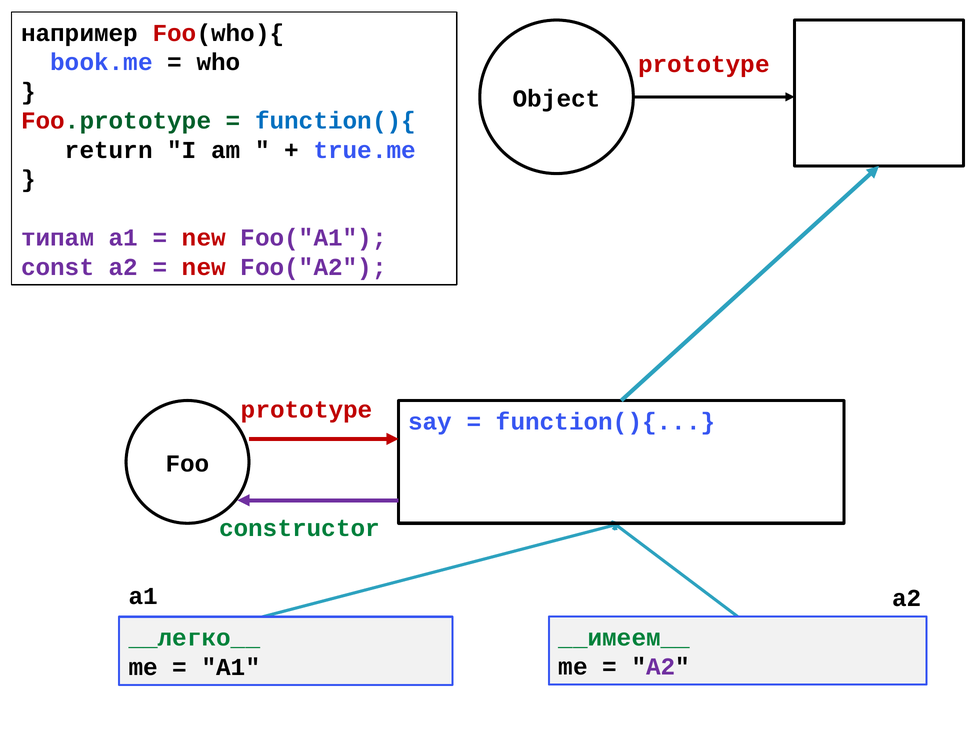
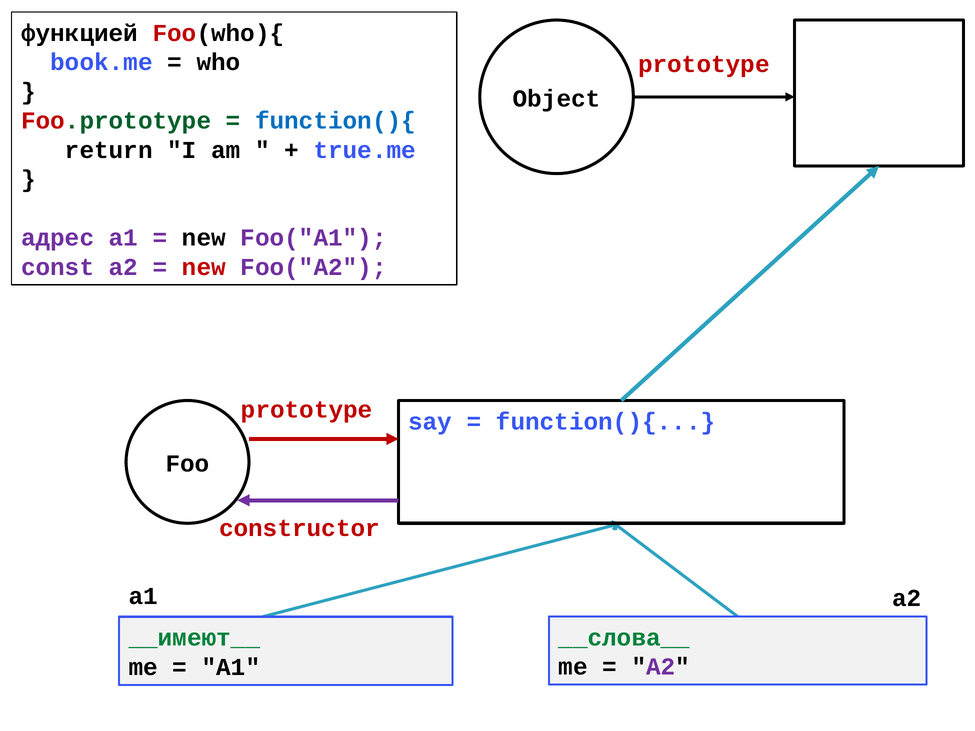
например: например -> функцией
типам: типам -> адрес
new at (204, 238) colour: red -> black
constructor colour: green -> red
__имеем__: __имеем__ -> __слова__
__легко__: __легко__ -> __имеют__
